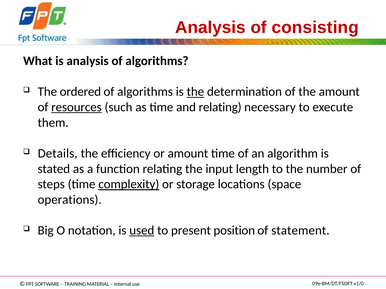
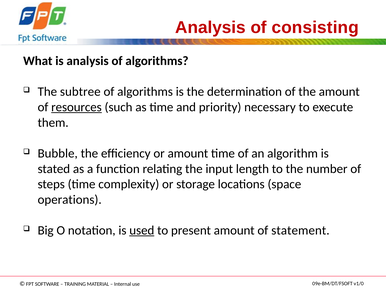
ordered: ordered -> subtree
the at (195, 92) underline: present -> none
and relating: relating -> priority
Details: Details -> Bubble
complexity underline: present -> none
present position: position -> amount
